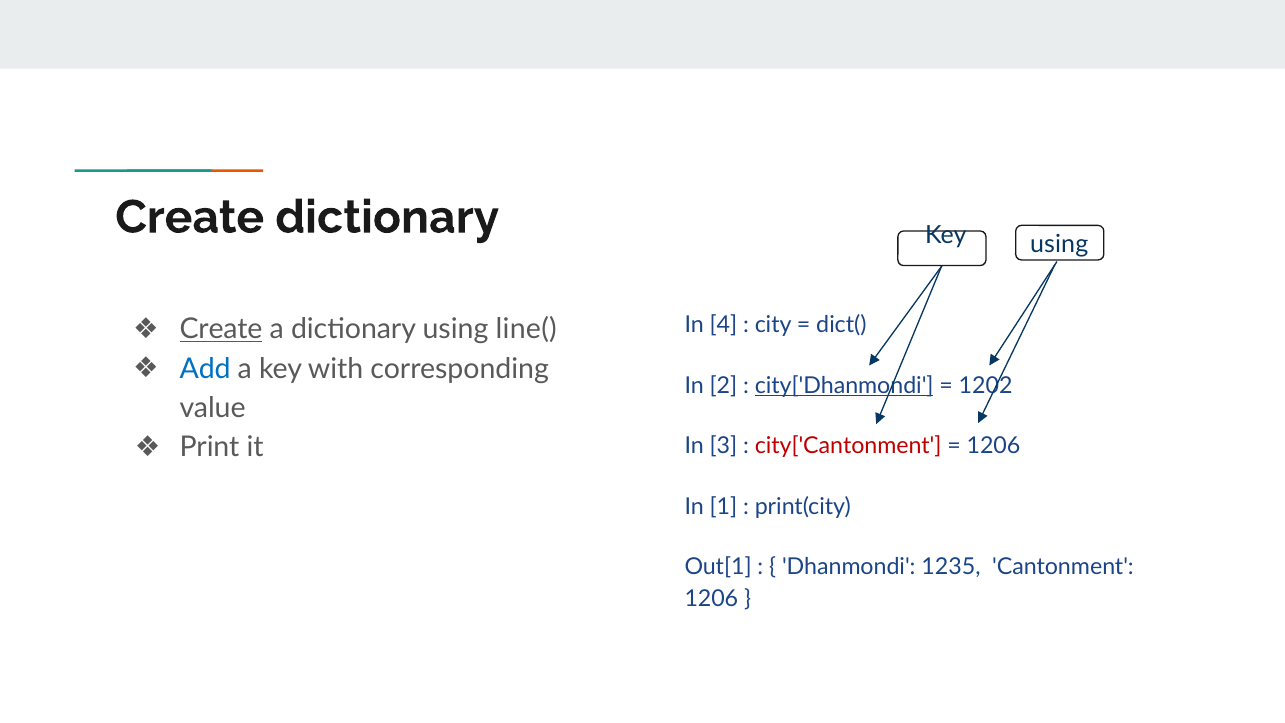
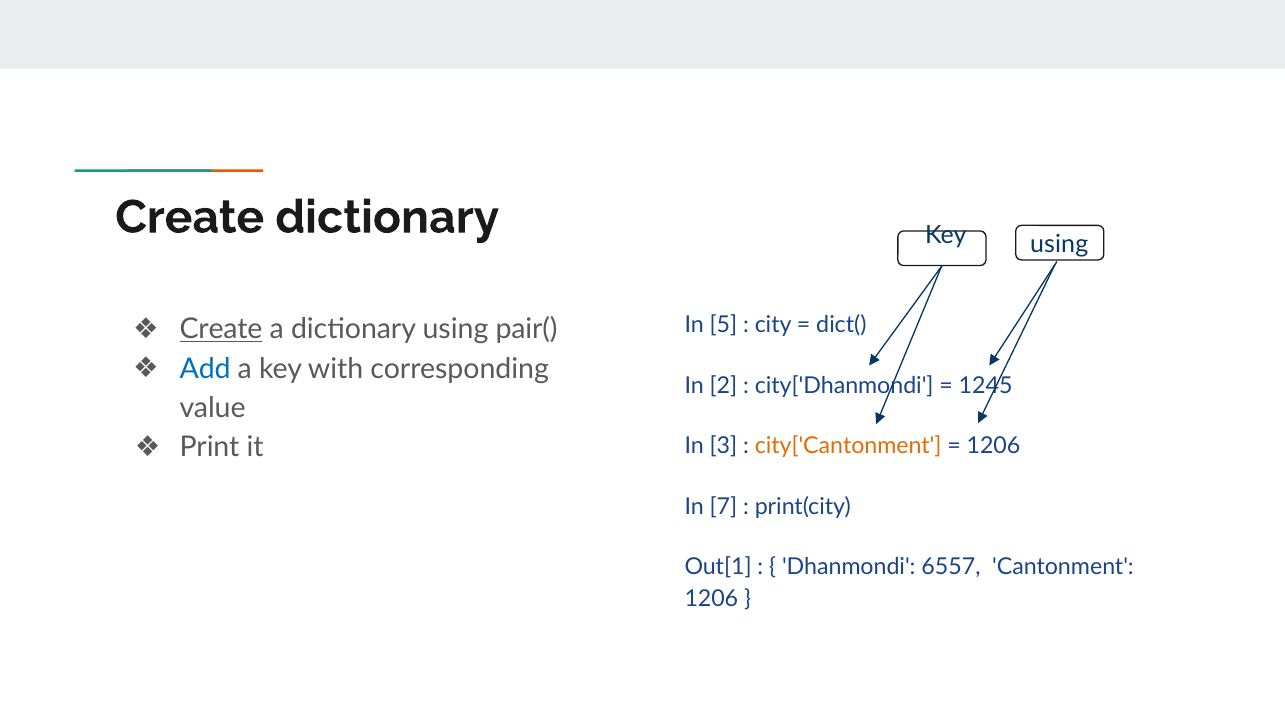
4: 4 -> 5
line(: line( -> pair(
city['Dhanmondi underline: present -> none
1202: 1202 -> 1245
city['Cantonment colour: red -> orange
1: 1 -> 7
1235: 1235 -> 6557
